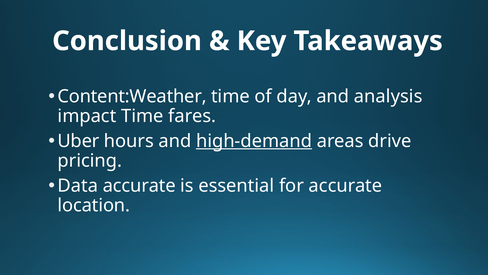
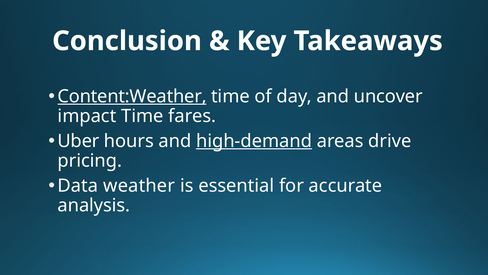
Content:Weather underline: none -> present
analysis: analysis -> uncover
Data accurate: accurate -> weather
location: location -> analysis
